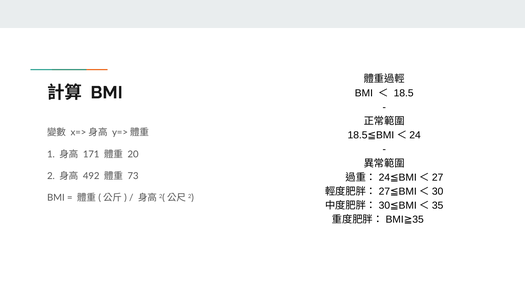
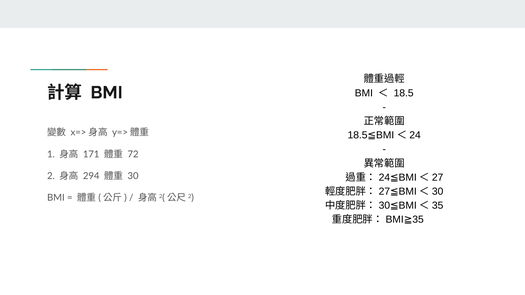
20: 20 -> 72
492: 492 -> 294
73: 73 -> 30
